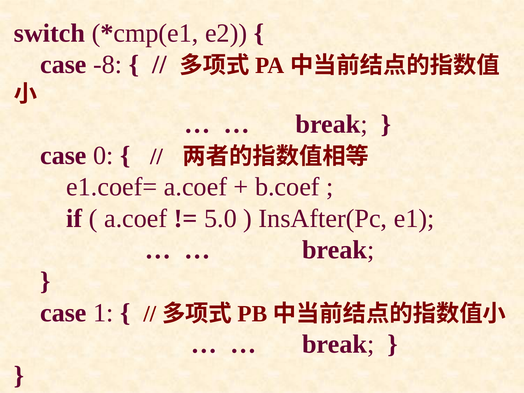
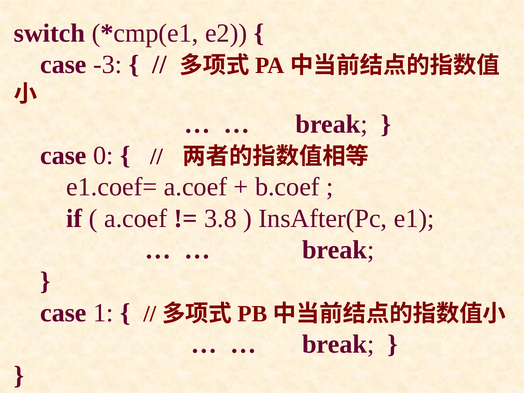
-8: -8 -> -3
5.0: 5.0 -> 3.8
